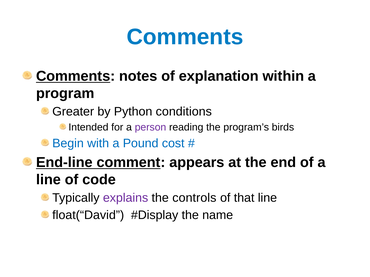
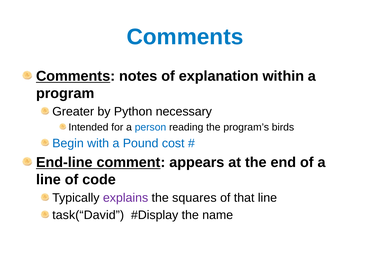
conditions: conditions -> necessary
person colour: purple -> blue
controls: controls -> squares
float(“David: float(“David -> task(“David
